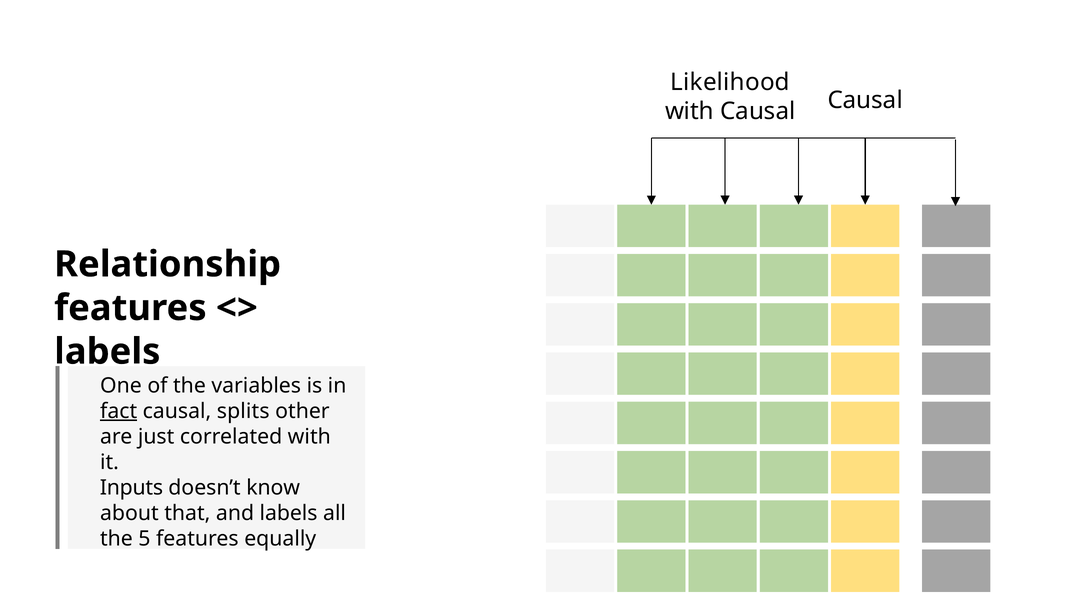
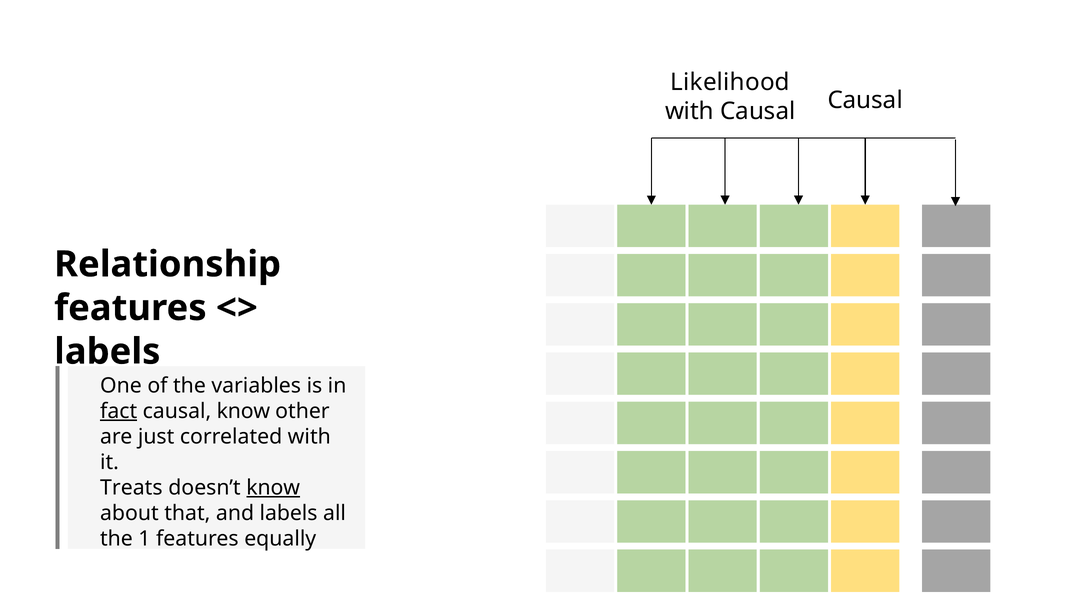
causal splits: splits -> know
Inputs: Inputs -> Treats
know at (273, 488) underline: none -> present
5: 5 -> 1
